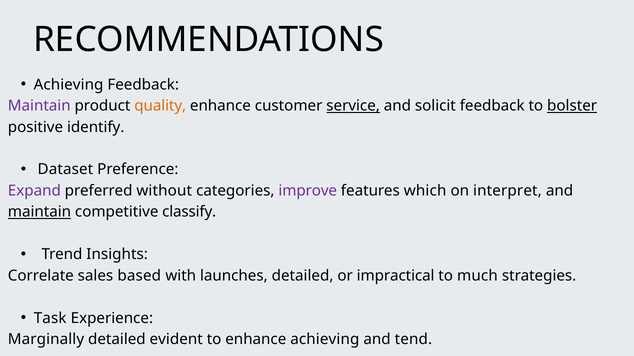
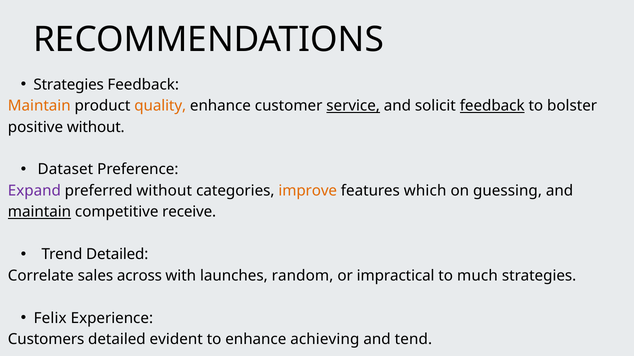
Achieving at (69, 85): Achieving -> Strategies
Maintain at (39, 106) colour: purple -> orange
feedback at (492, 106) underline: none -> present
bolster underline: present -> none
positive identify: identify -> without
improve colour: purple -> orange
interpret: interpret -> guessing
classify: classify -> receive
Trend Insights: Insights -> Detailed
based: based -> across
launches detailed: detailed -> random
Task: Task -> Felix
Marginally: Marginally -> Customers
